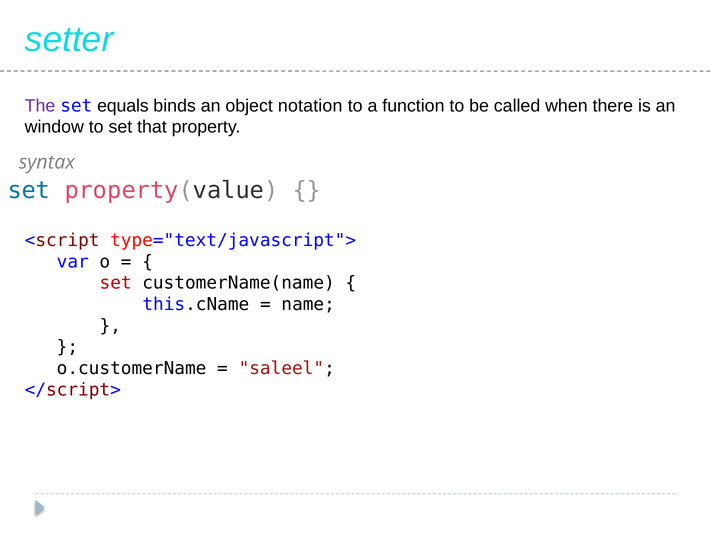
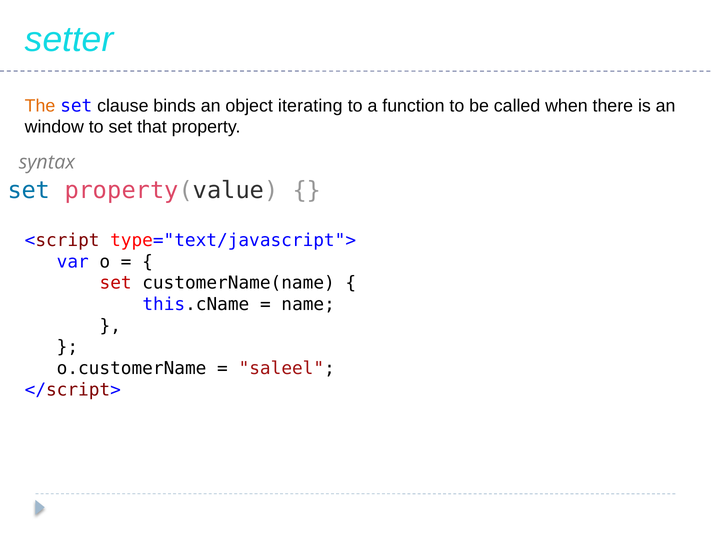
The colour: purple -> orange
equals: equals -> clause
notation: notation -> iterating
